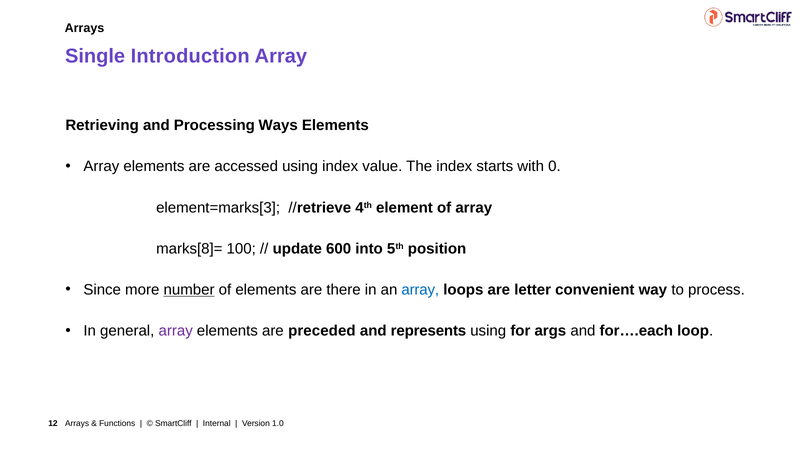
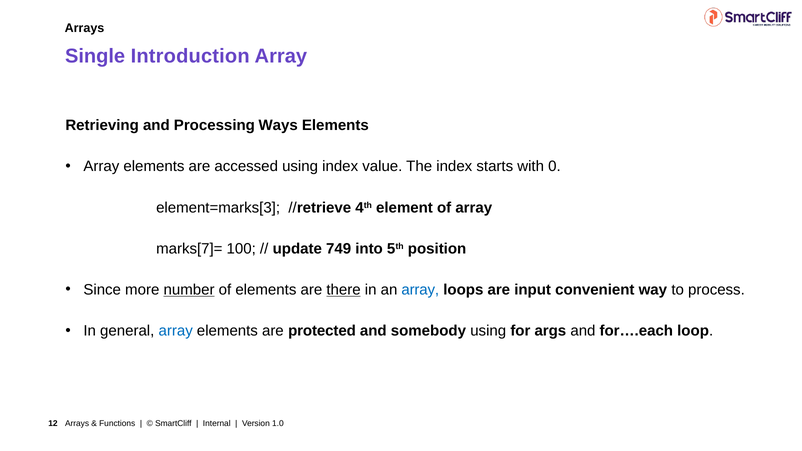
marks[8]=: marks[8]= -> marks[7]=
600: 600 -> 749
there underline: none -> present
letter: letter -> input
array at (176, 331) colour: purple -> blue
preceded: preceded -> protected
represents: represents -> somebody
